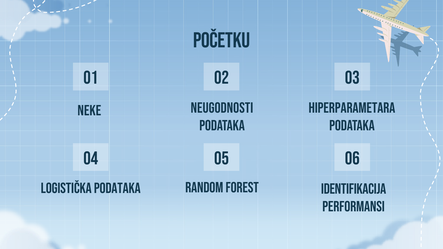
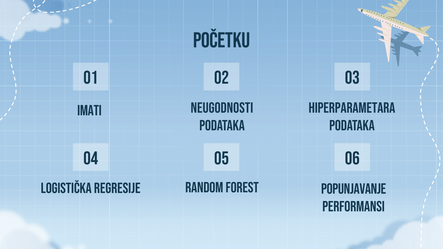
NEKE: NEKE -> IMATI
LOGISTIČKA PODATAKA: PODATAKA -> REGRESIJE
IDENTIFIKACIJA: IDENTIFIKACIJA -> POPUNJAVANJE
